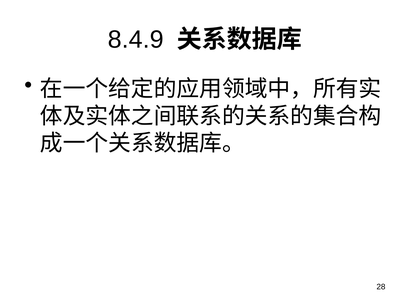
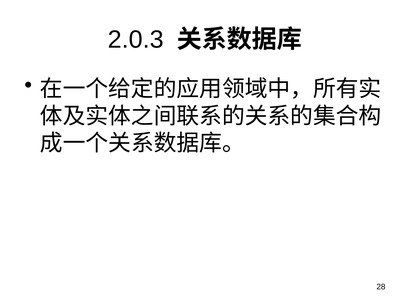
8.4.9: 8.4.9 -> 2.0.3
